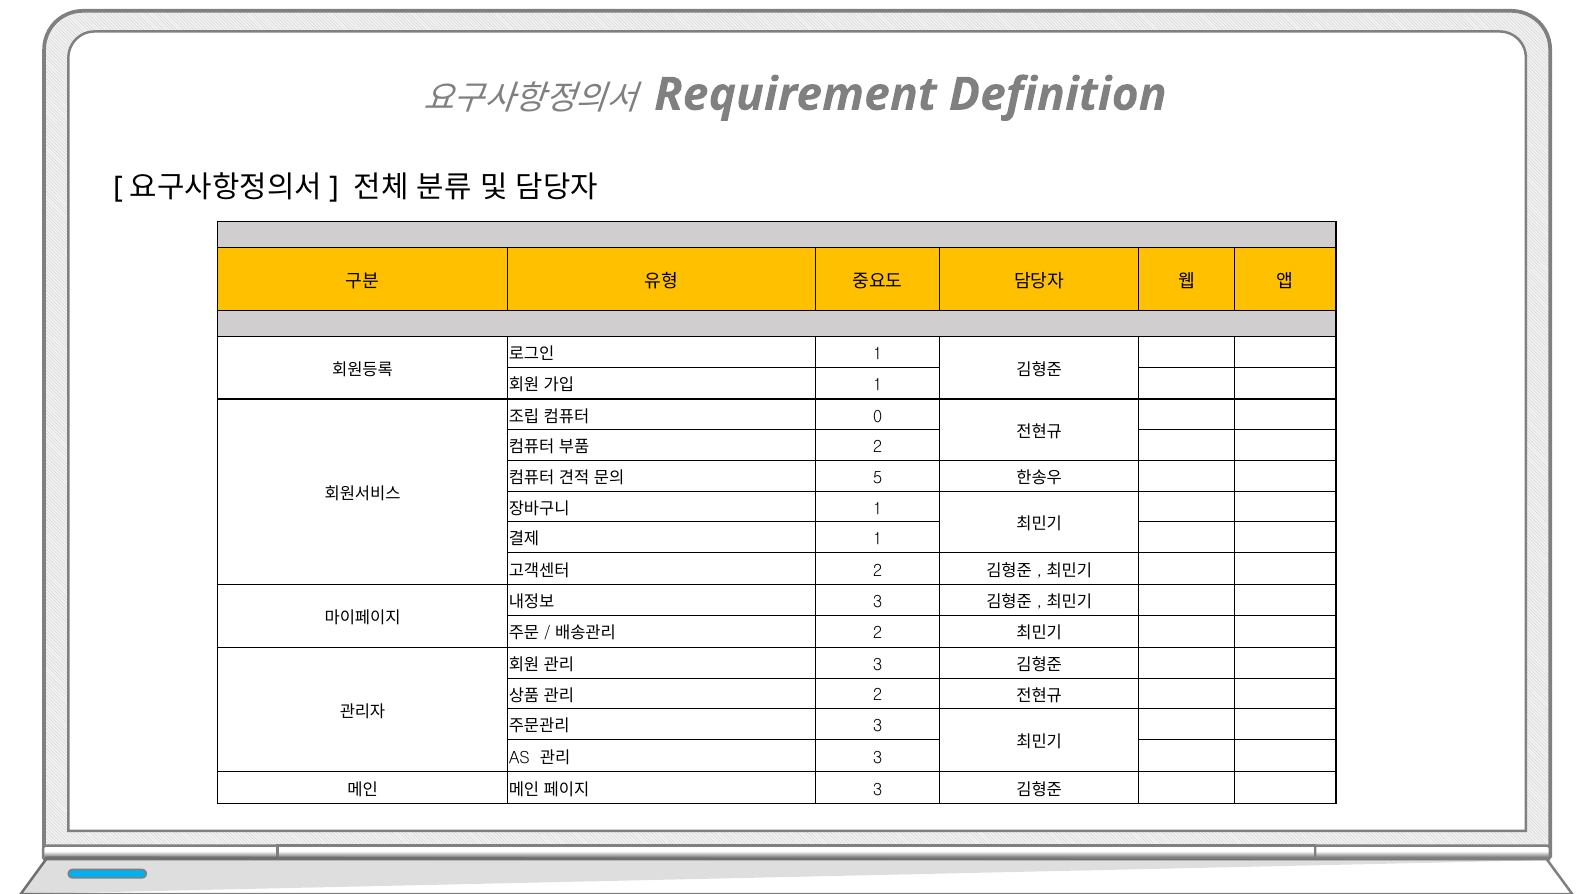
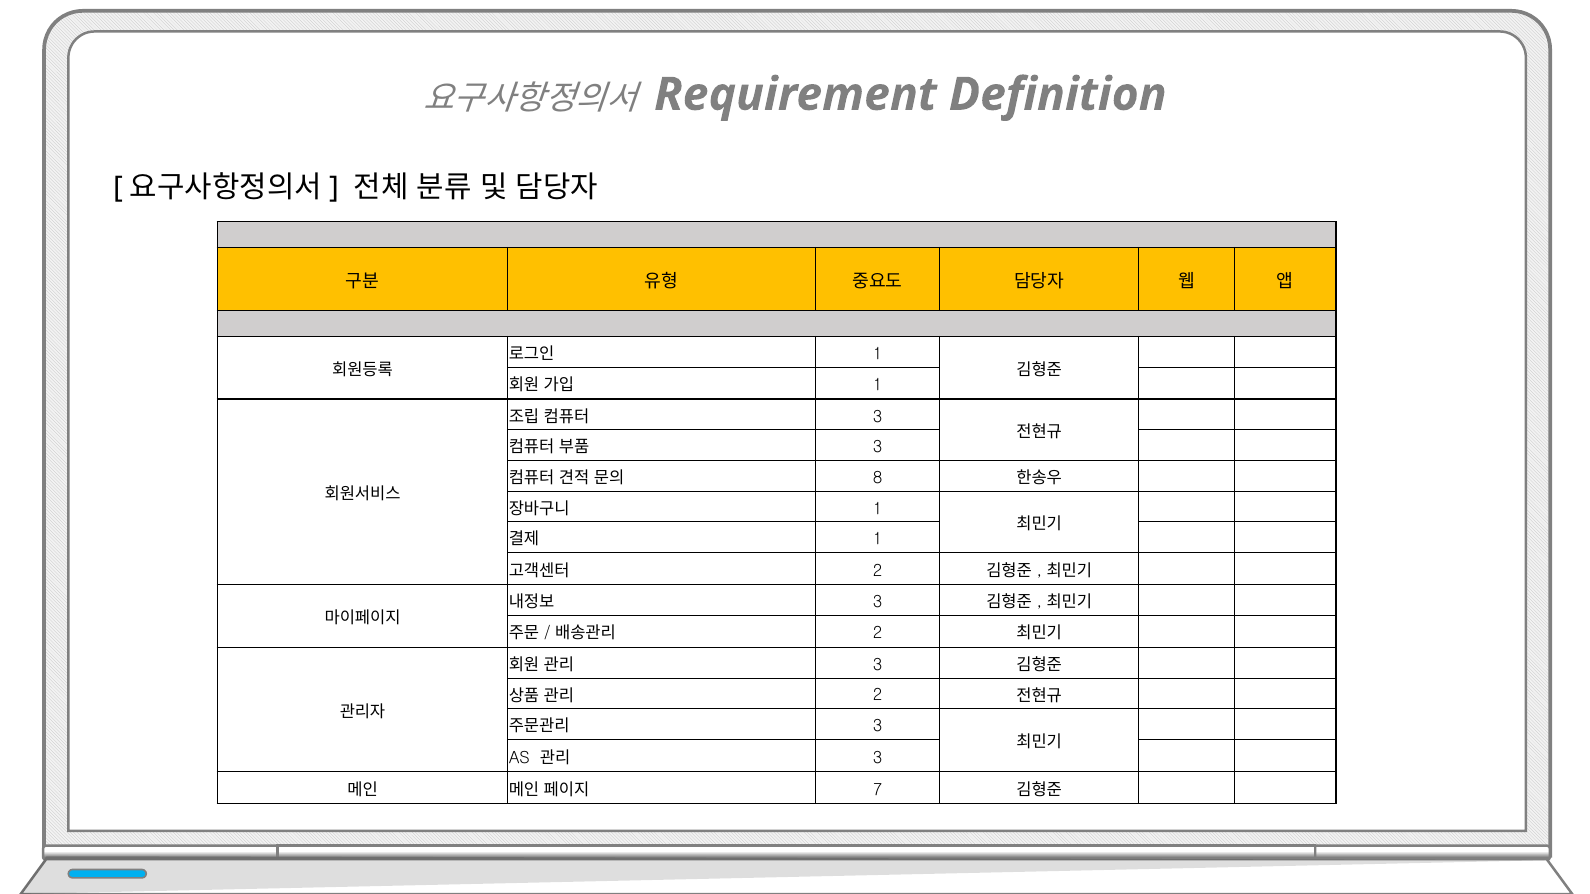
0 at (878, 417): 0 -> 3
2 at (878, 447): 2 -> 3
5: 5 -> 8
3 at (878, 790): 3 -> 7
